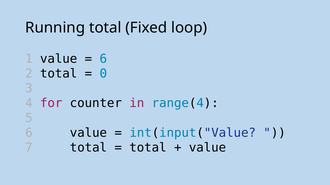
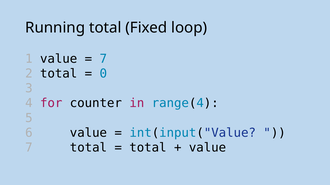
6 at (103, 59): 6 -> 7
